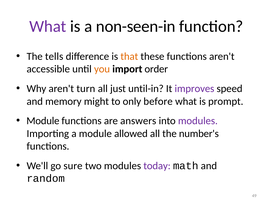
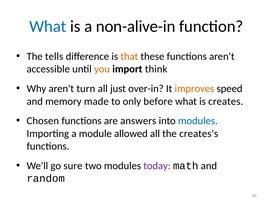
What at (48, 26) colour: purple -> blue
non-seen-in: non-seen-in -> non-alive-in
order: order -> think
until-in: until-in -> over-in
improves colour: purple -> orange
might: might -> made
prompt: prompt -> creates
Module at (43, 121): Module -> Chosen
modules at (198, 121) colour: purple -> blue
number's: number's -> creates's
